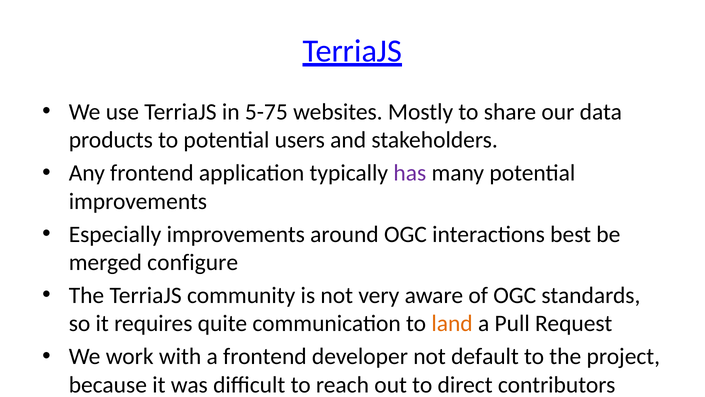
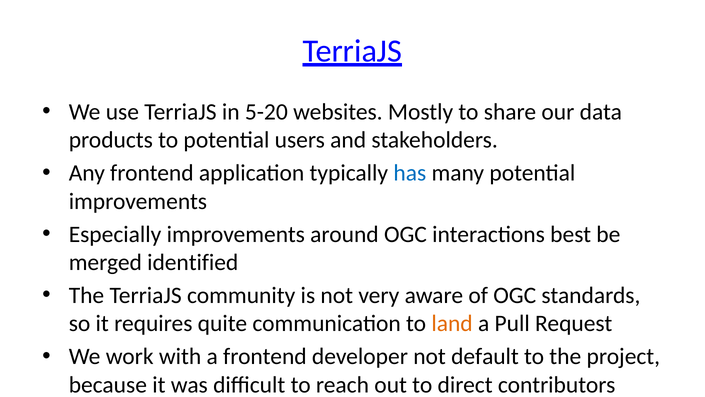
5-75: 5-75 -> 5-20
has colour: purple -> blue
configure: configure -> identified
